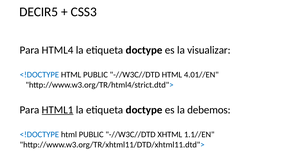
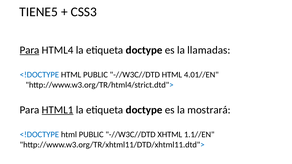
DECIR5: DECIR5 -> TIENE5
Para at (30, 50) underline: none -> present
visualizar: visualizar -> llamadas
debemos: debemos -> mostrará
